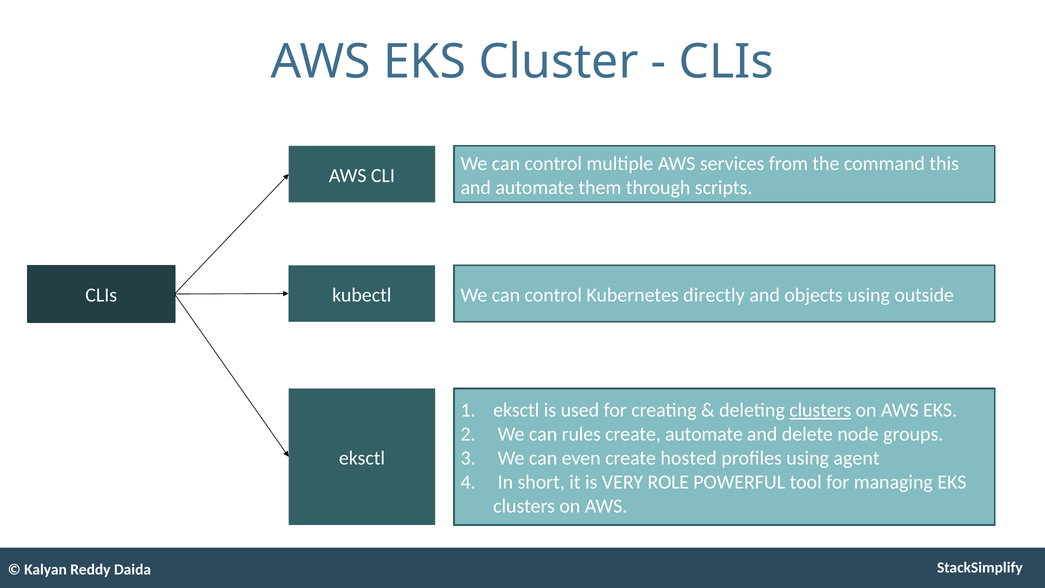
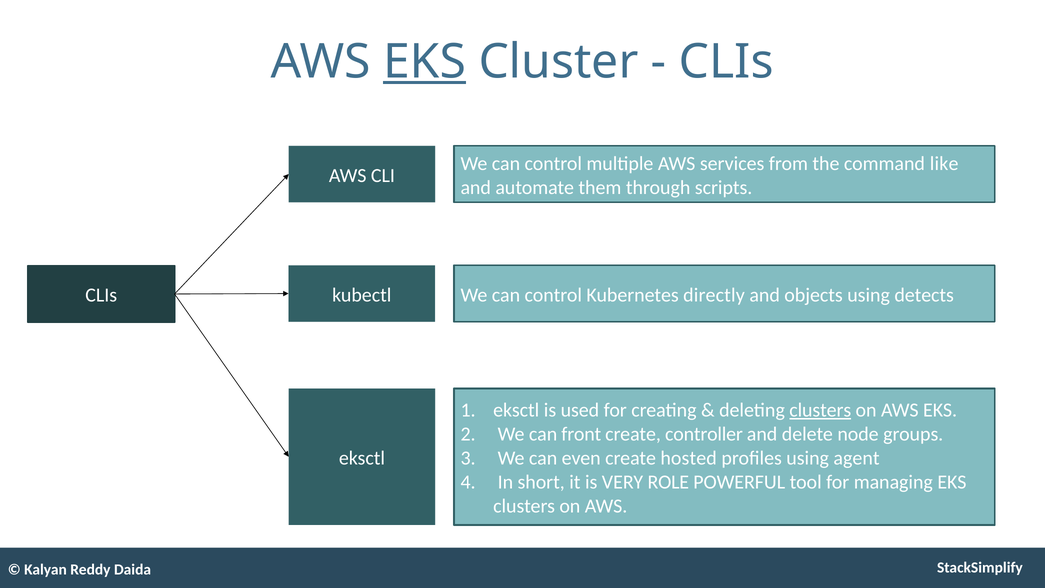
EKS at (425, 62) underline: none -> present
this: this -> like
outside: outside -> detects
rules: rules -> front
create automate: automate -> controller
